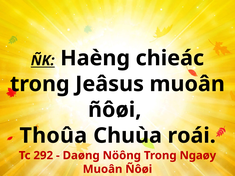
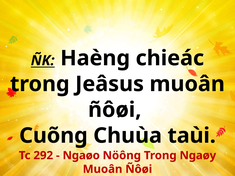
Thoûa: Thoûa -> Cuõng
roái: roái -> taùi
Daøng: Daøng -> Ngaøo
